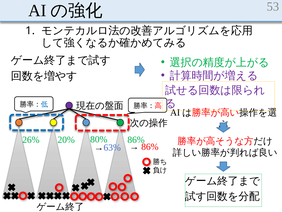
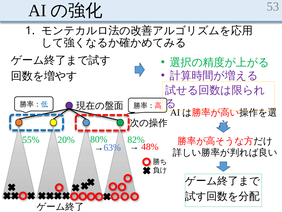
26%: 26% -> 55%
80% 86%: 86% -> 82%
86% at (150, 146): 86% -> 48%
